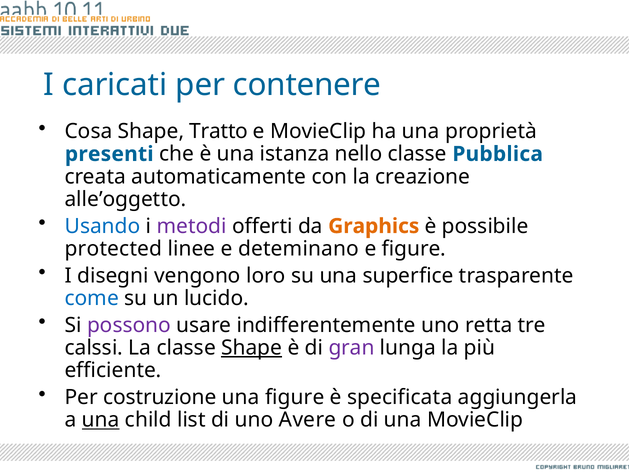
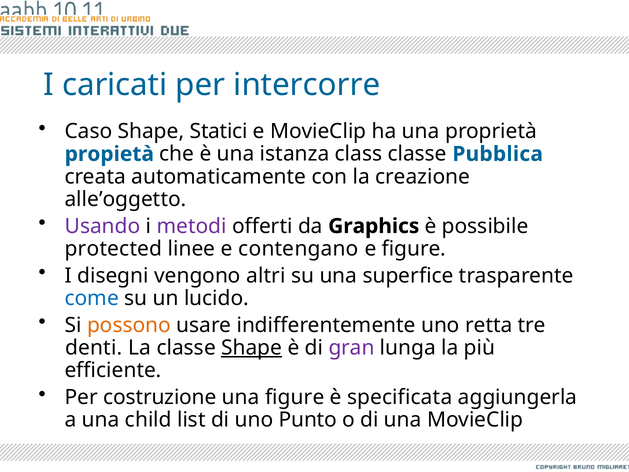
contenere: contenere -> intercorre
Cosa: Cosa -> Caso
Tratto: Tratto -> Statici
presenti: presenti -> propietà
nello: nello -> class
Usando colour: blue -> purple
Graphics colour: orange -> black
deteminano: deteminano -> contengano
loro: loro -> altri
possono colour: purple -> orange
calssi: calssi -> denti
una at (101, 420) underline: present -> none
Avere: Avere -> Punto
